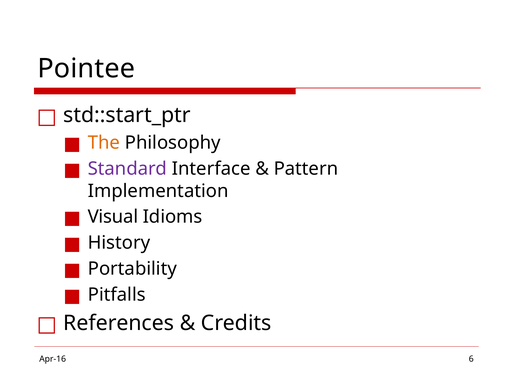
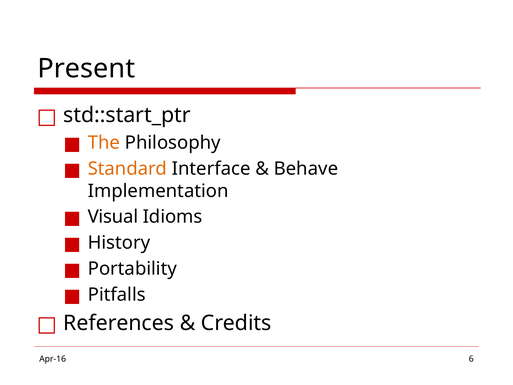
Pointee: Pointee -> Present
Standard colour: purple -> orange
Pattern: Pattern -> Behave
